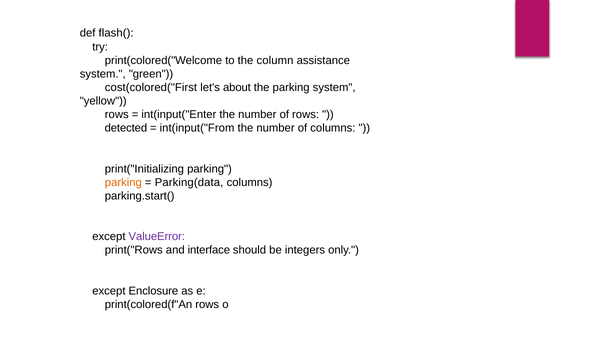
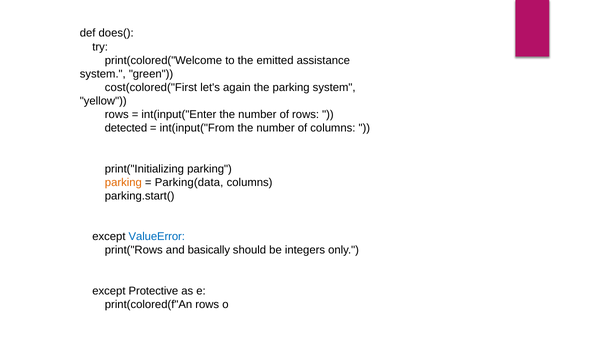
flash(: flash( -> does(
column: column -> emitted
about: about -> again
ValueError colour: purple -> blue
interface: interface -> basically
Enclosure: Enclosure -> Protective
